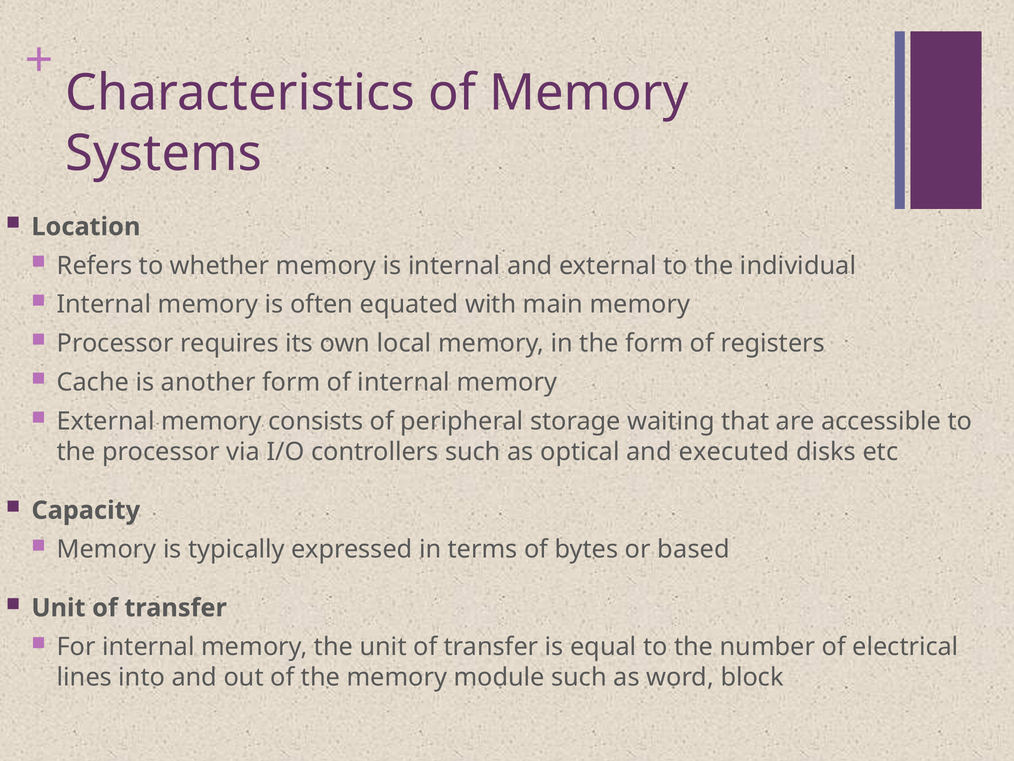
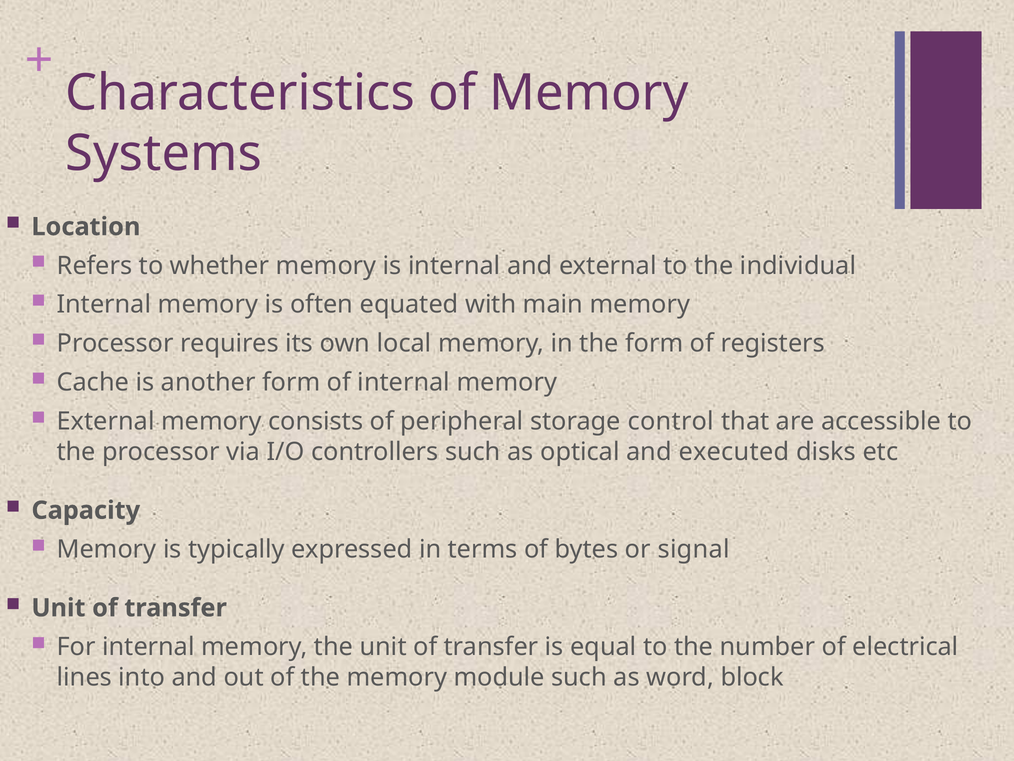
waiting: waiting -> control
based: based -> signal
